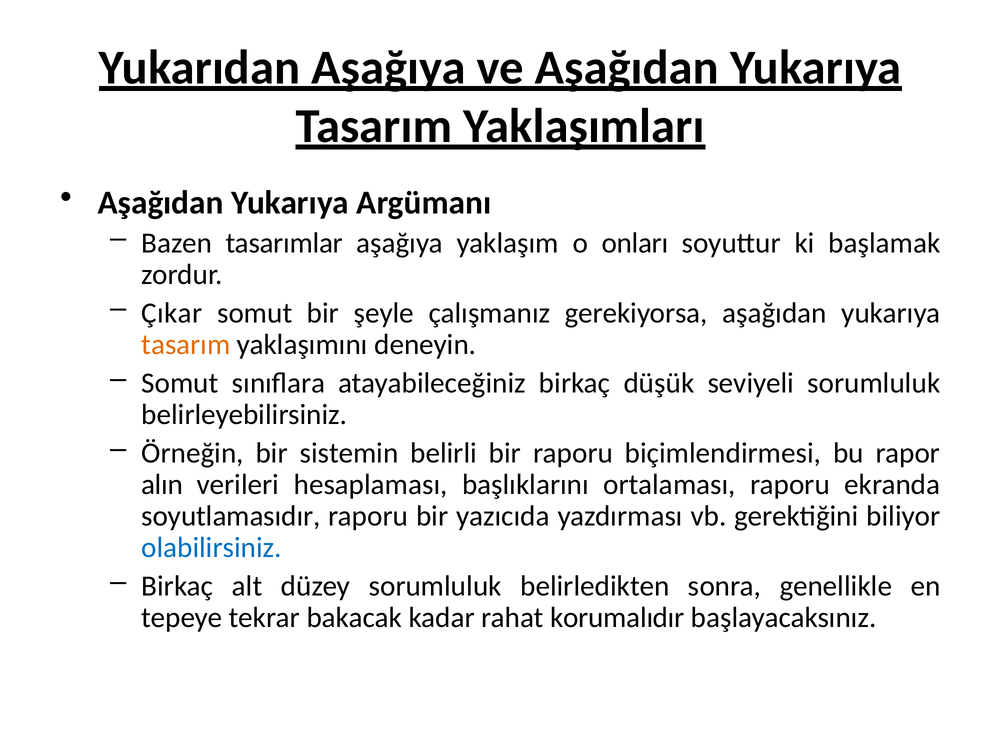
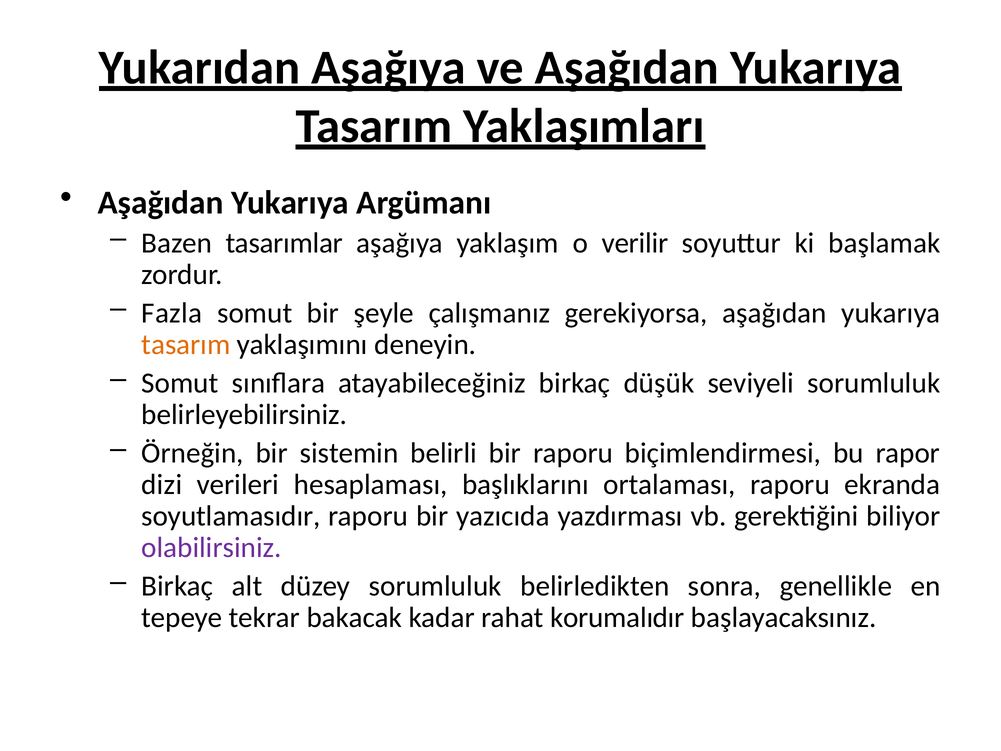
onları: onları -> verilir
Çıkar: Çıkar -> Fazla
alın: alın -> dizi
olabilirsiniz colour: blue -> purple
